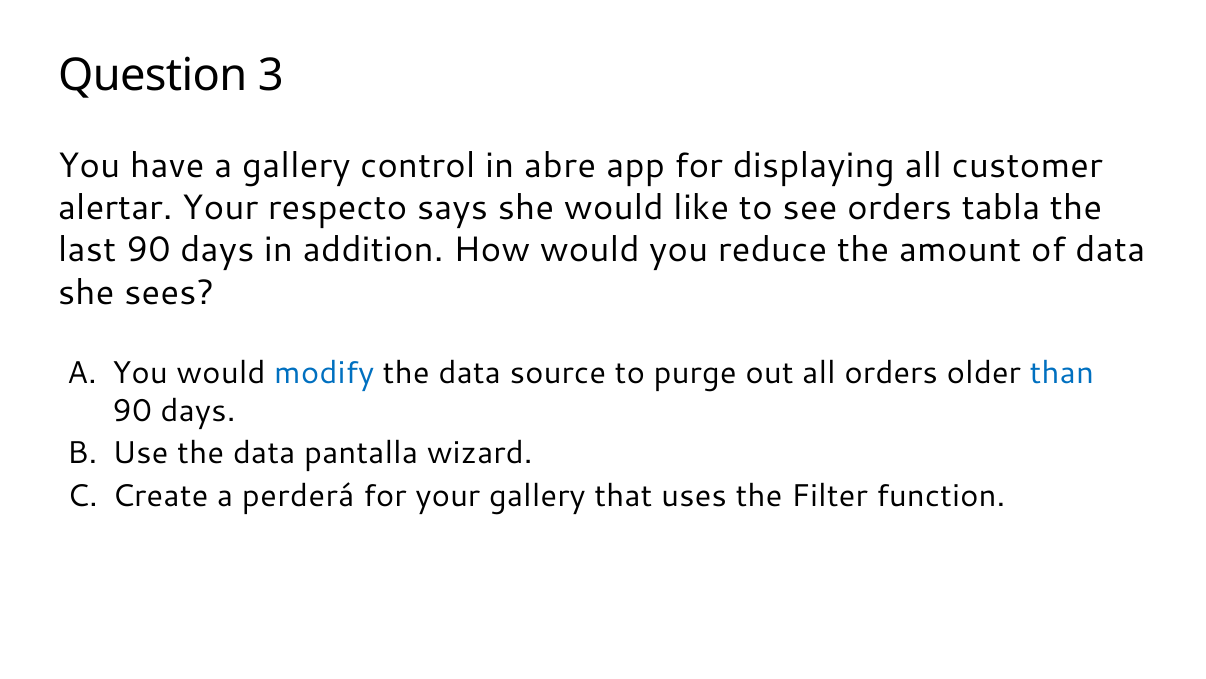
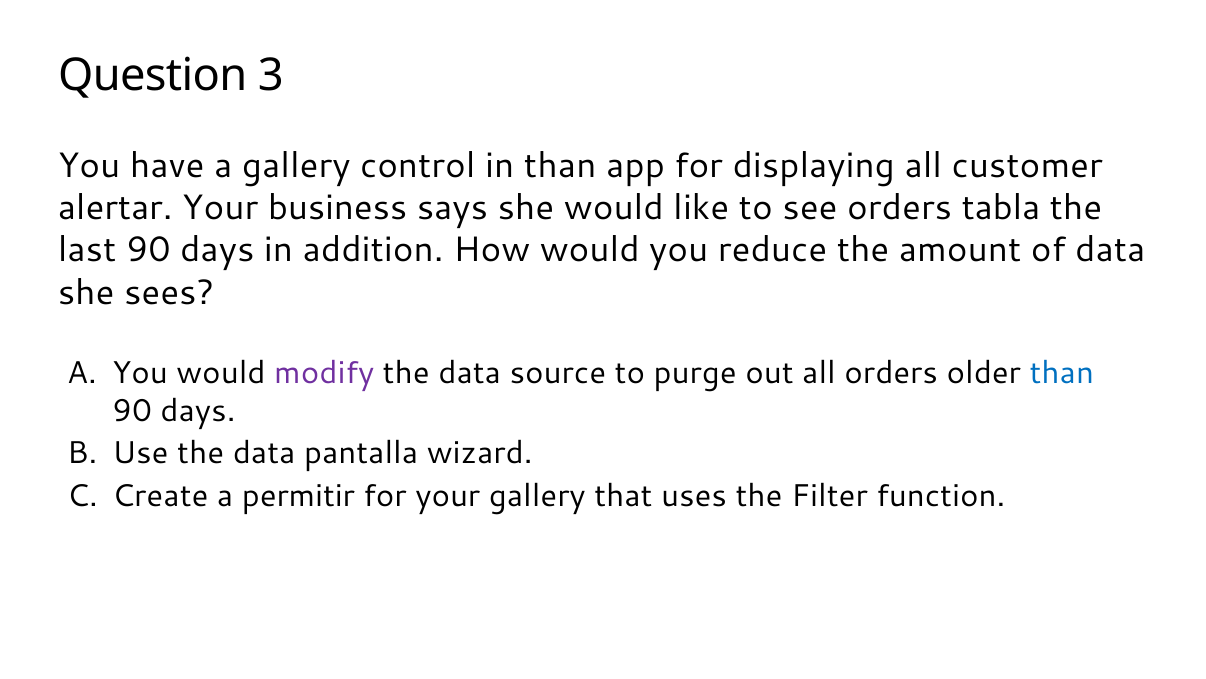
in abre: abre -> than
respecto: respecto -> business
modify colour: blue -> purple
perderá: perderá -> permitir
